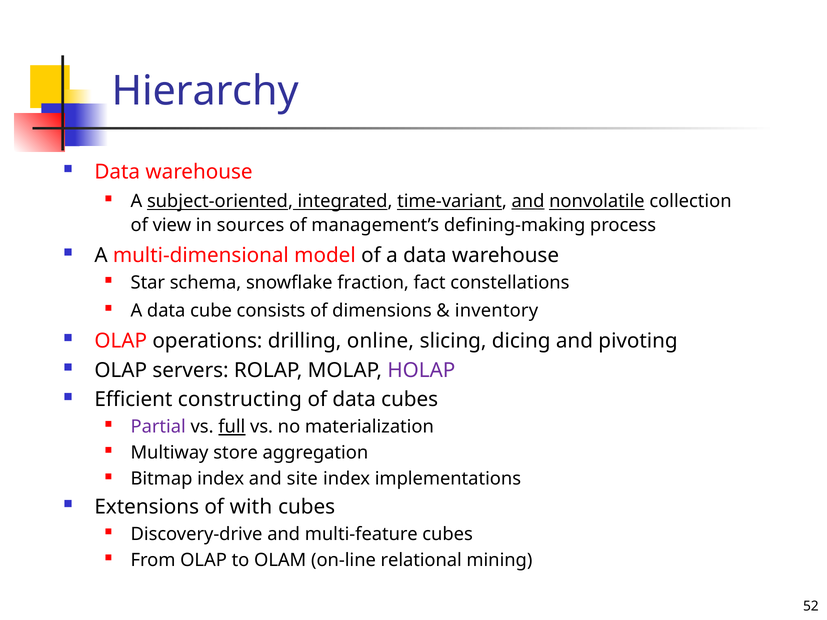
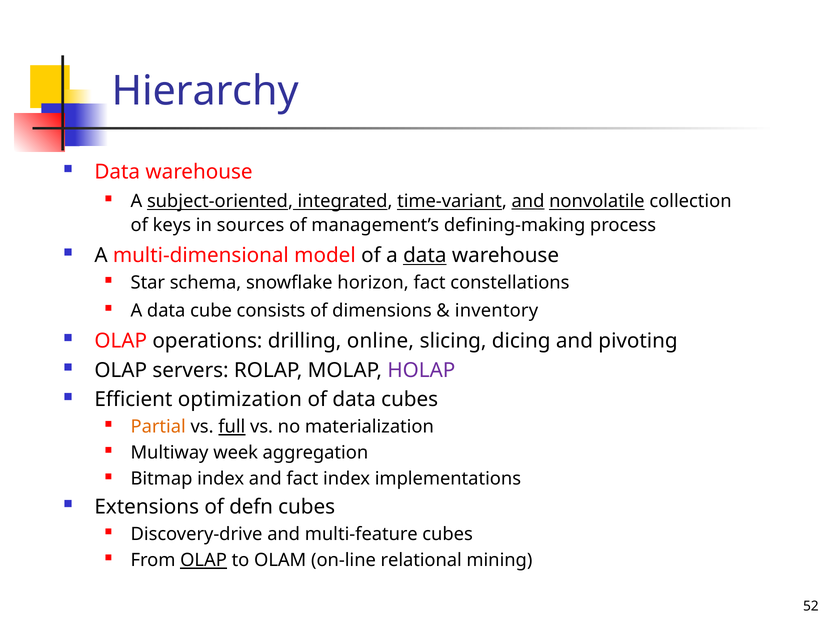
view: view -> keys
data at (425, 256) underline: none -> present
fraction: fraction -> horizon
constructing: constructing -> optimization
Partial colour: purple -> orange
store: store -> week
and site: site -> fact
with: with -> defn
OLAP at (204, 561) underline: none -> present
